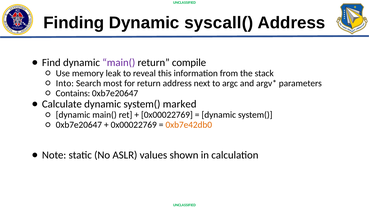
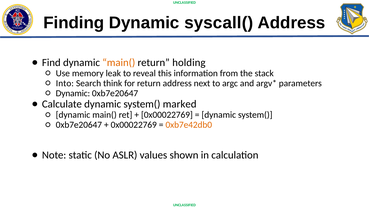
main( at (119, 62) colour: purple -> orange
compile: compile -> holding
most: most -> think
Contains at (73, 93): Contains -> Dynamic
